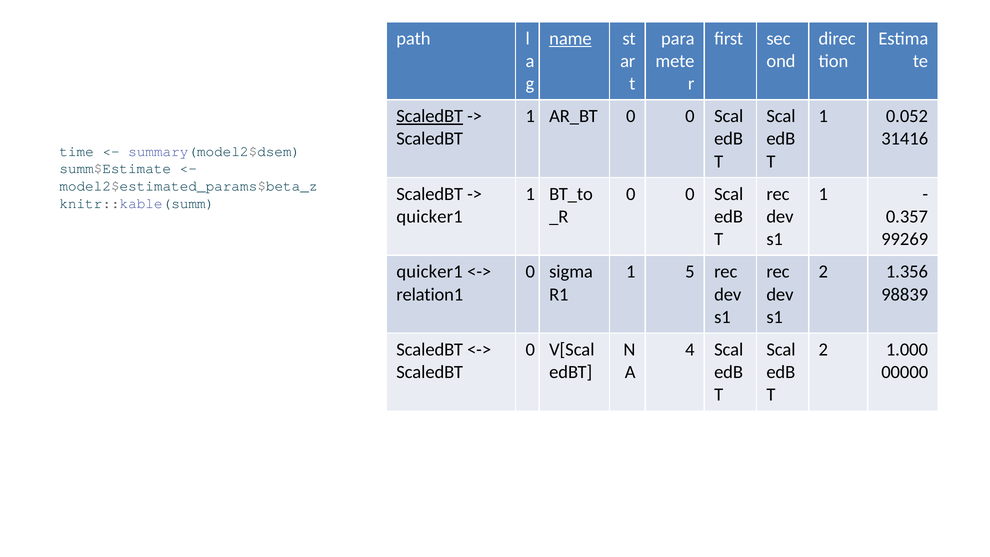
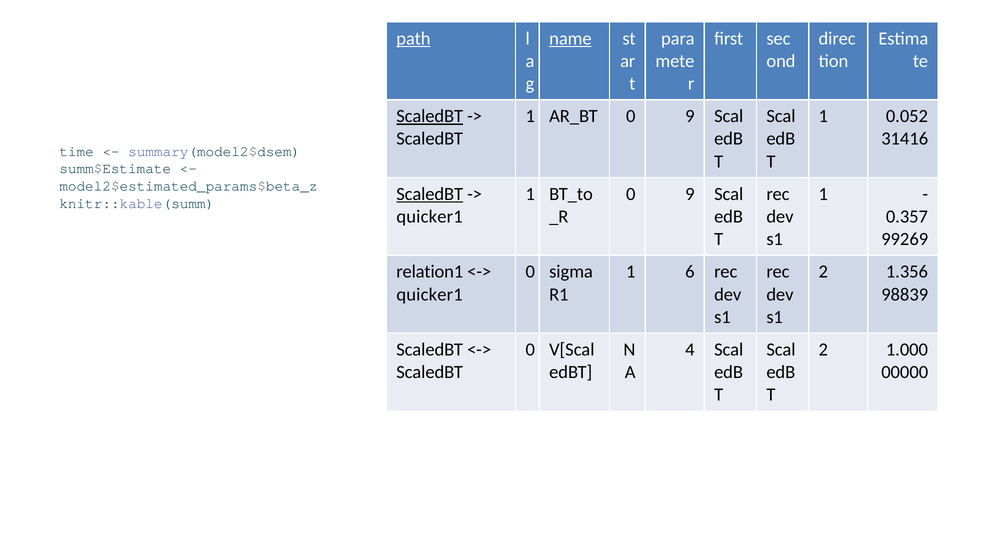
path underline: none -> present
0 at (690, 116): 0 -> 9
ScaledBT at (430, 194) underline: none -> present
0 at (690, 194): 0 -> 9
quicker1 at (430, 272): quicker1 -> relation1
5: 5 -> 6
relation1 at (430, 294): relation1 -> quicker1
